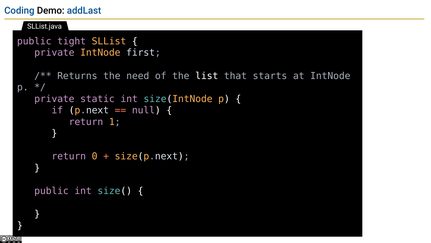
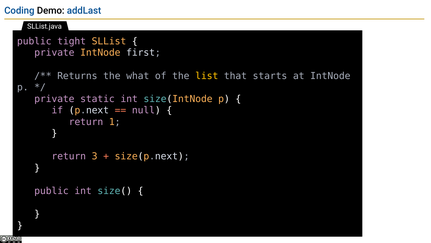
need: need -> what
list colour: white -> yellow
0: 0 -> 3
